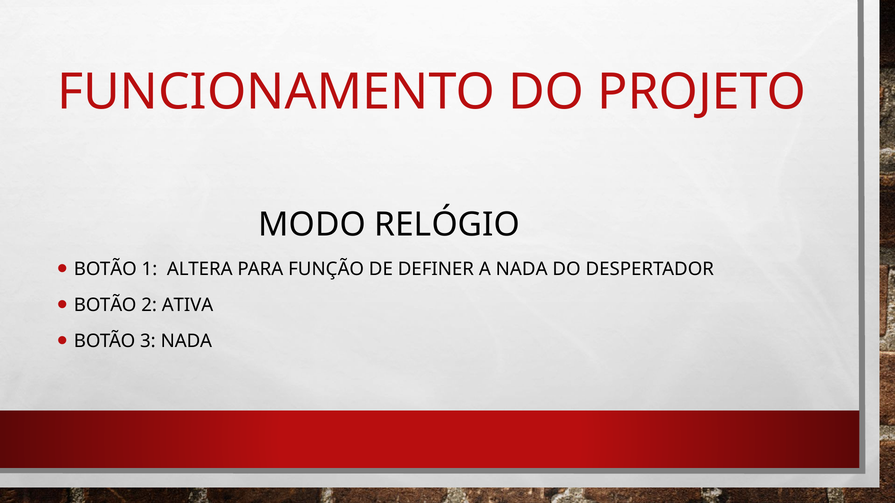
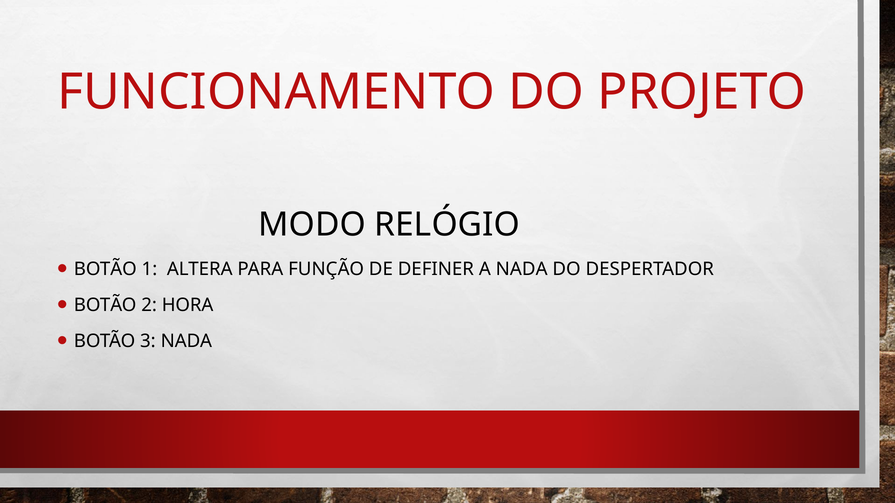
ATIVA: ATIVA -> HORA
